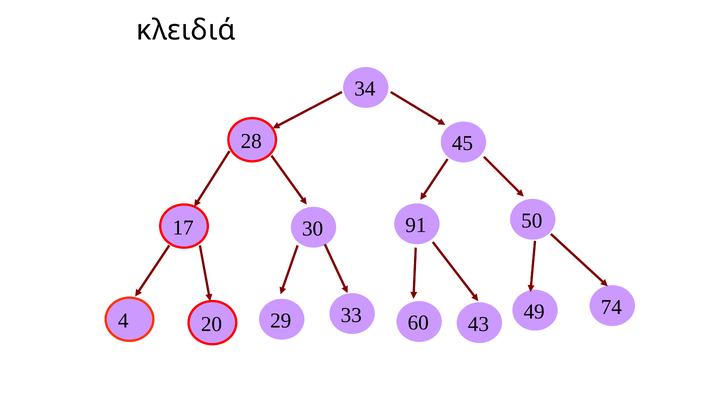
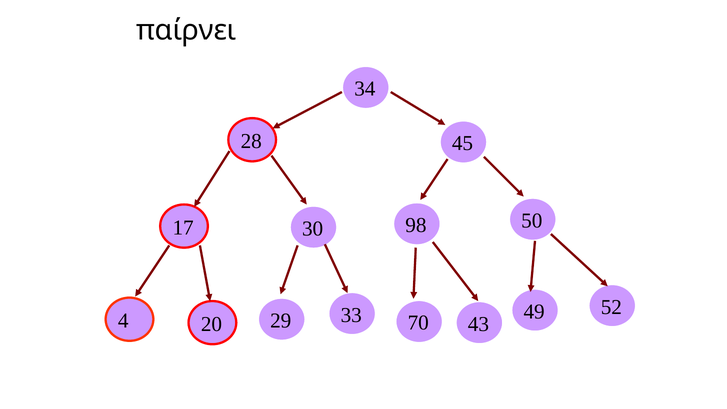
κλειδιά: κλειδιά -> παίρνει
91: 91 -> 98
74: 74 -> 52
60: 60 -> 70
